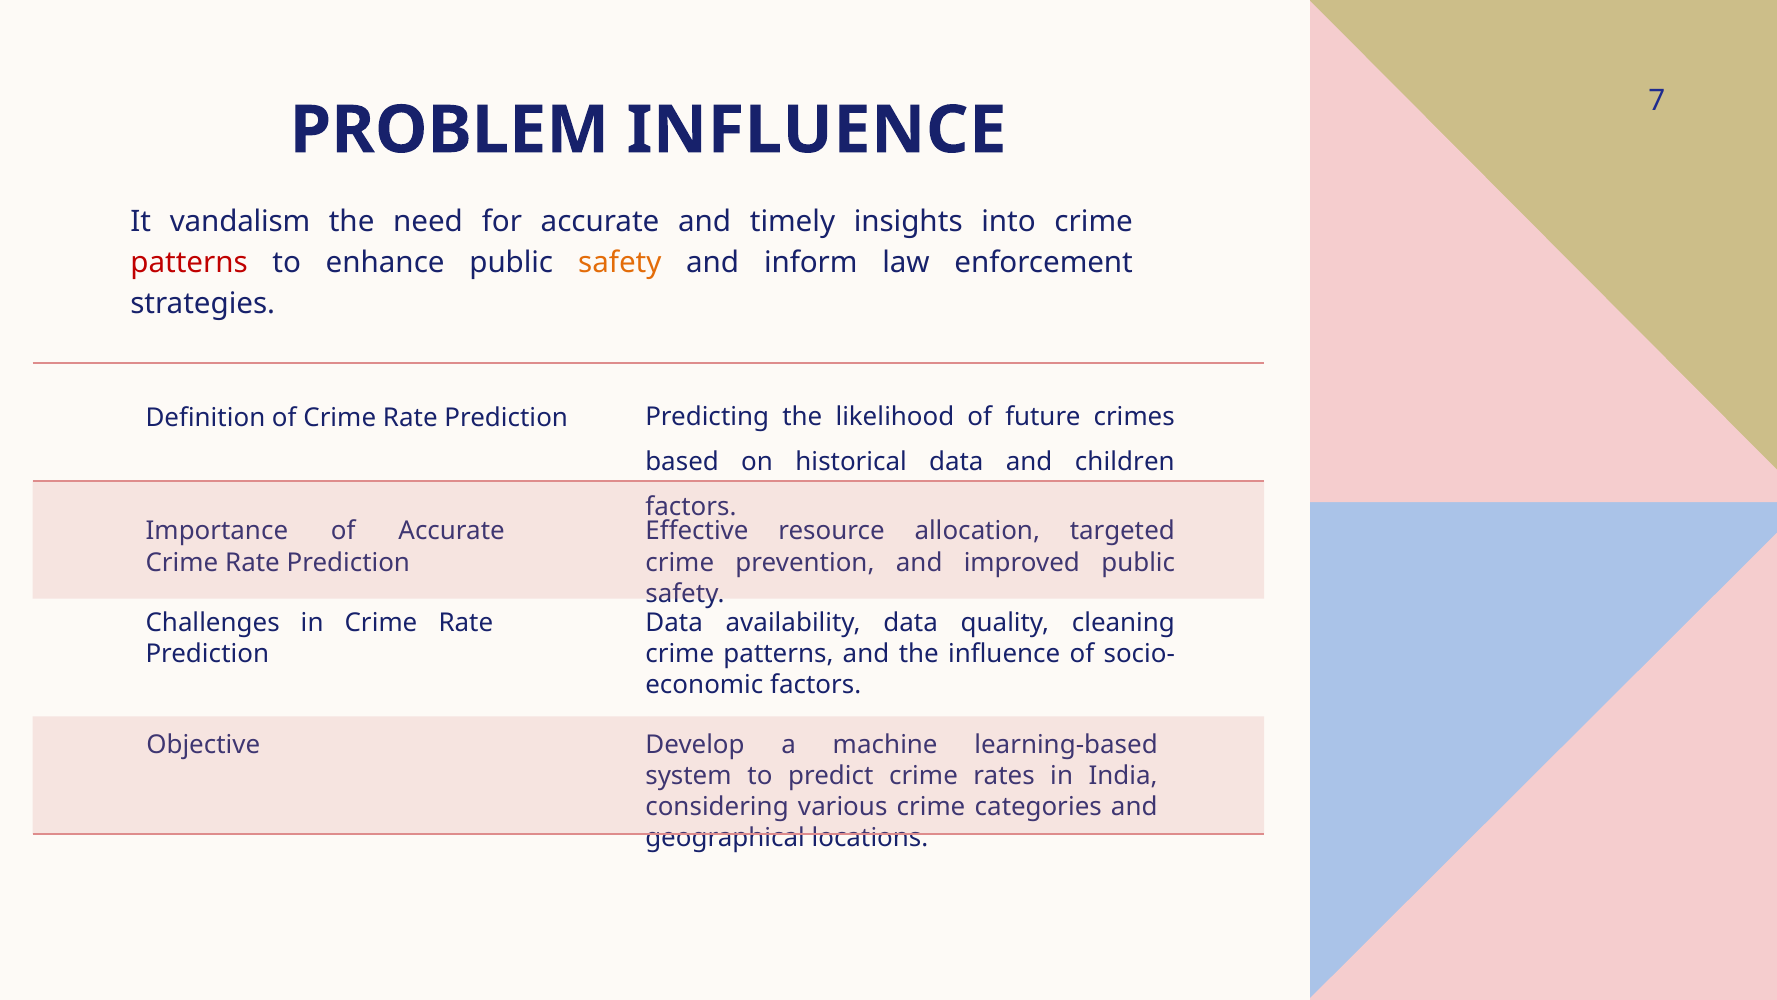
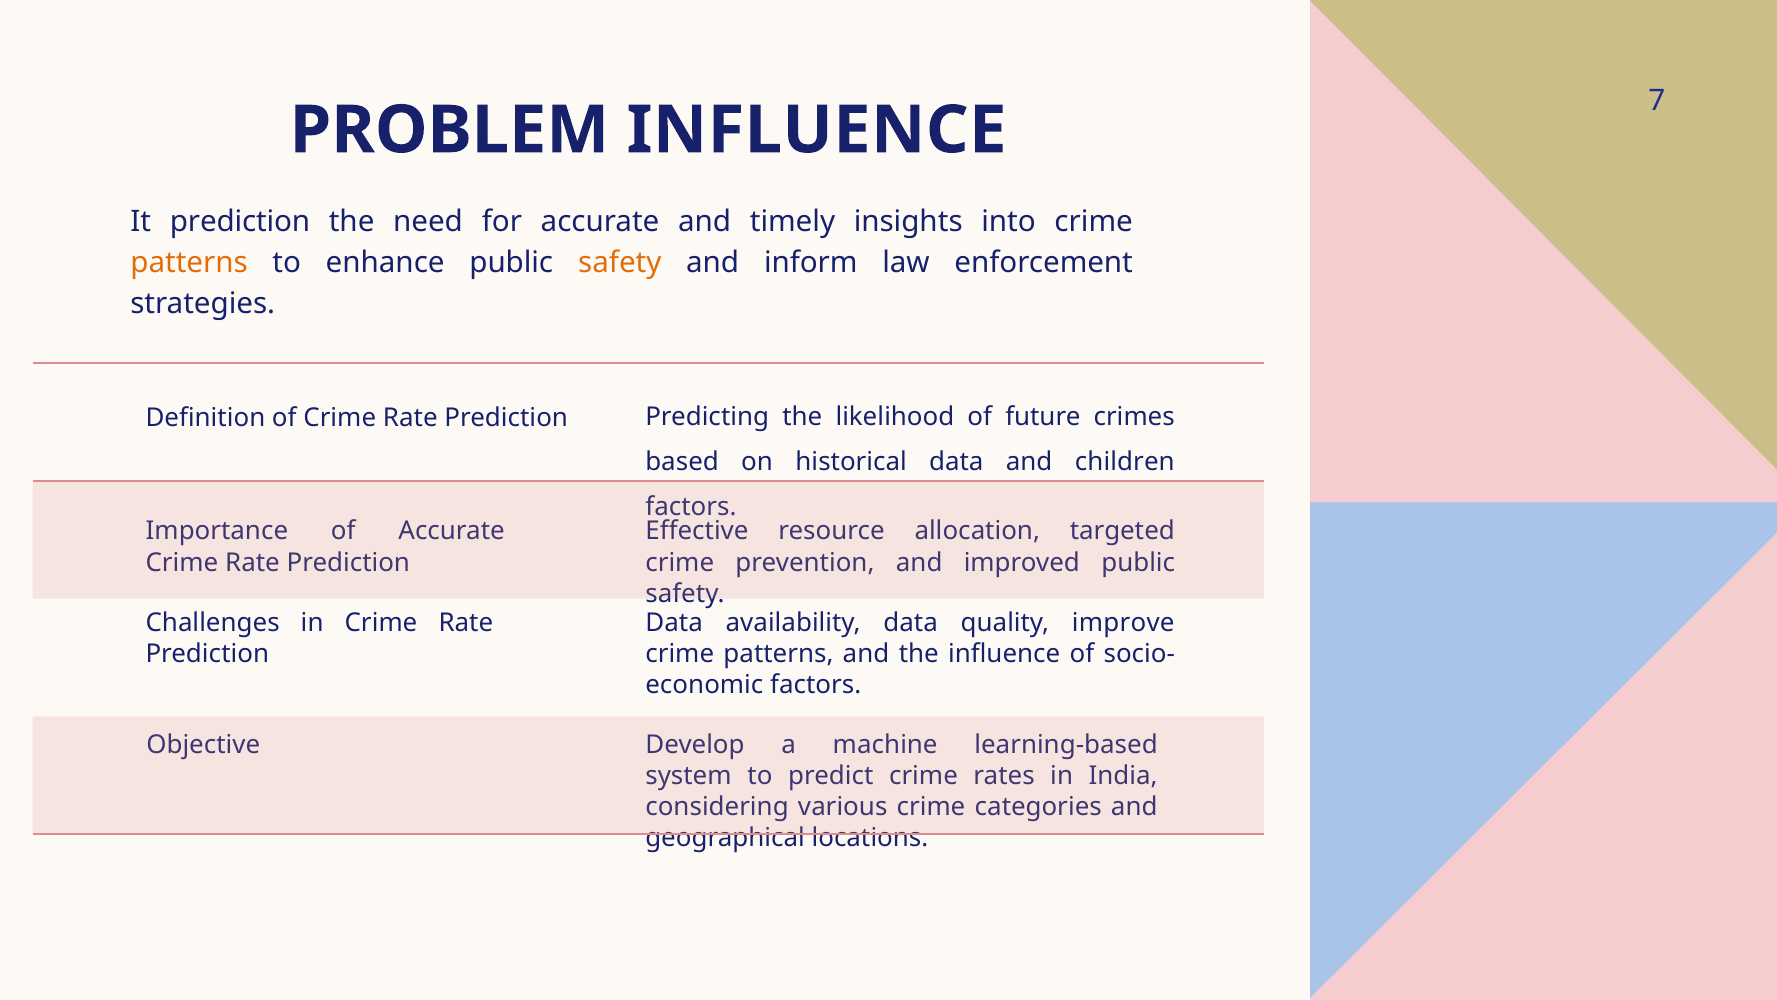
It vandalism: vandalism -> prediction
patterns at (189, 263) colour: red -> orange
cleaning: cleaning -> improve
